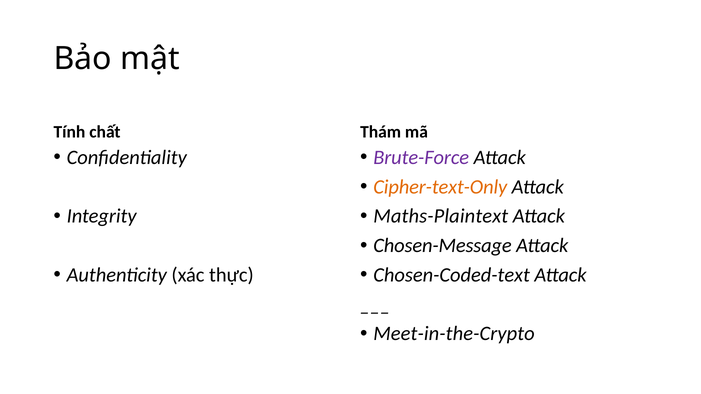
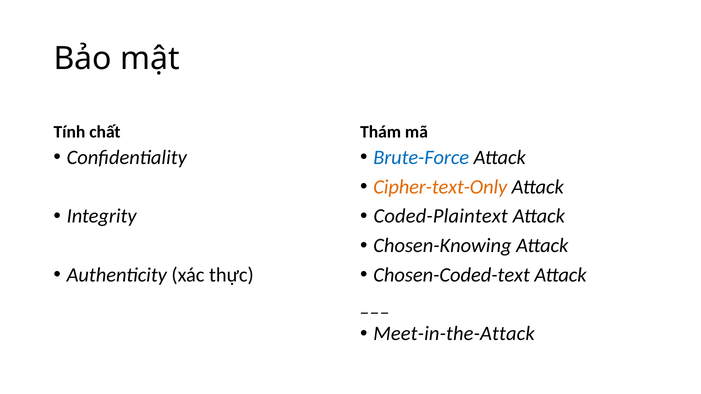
Brute-Force colour: purple -> blue
Maths-Plaintext: Maths-Plaintext -> Coded-Plaintext
Chosen-Message: Chosen-Message -> Chosen-Knowing
Meet-in-the-Crypto: Meet-in-the-Crypto -> Meet-in-the-Attack
